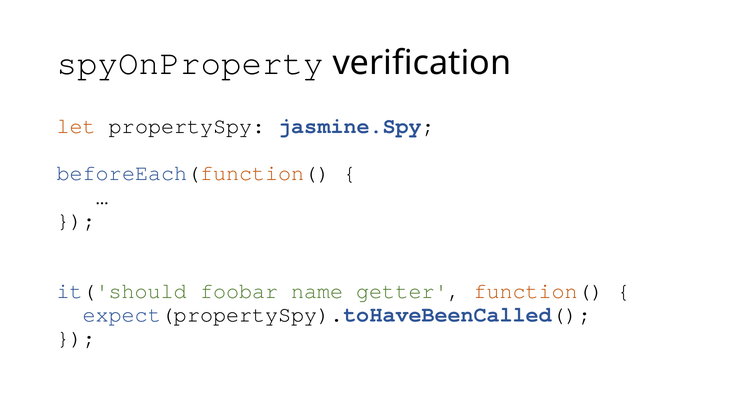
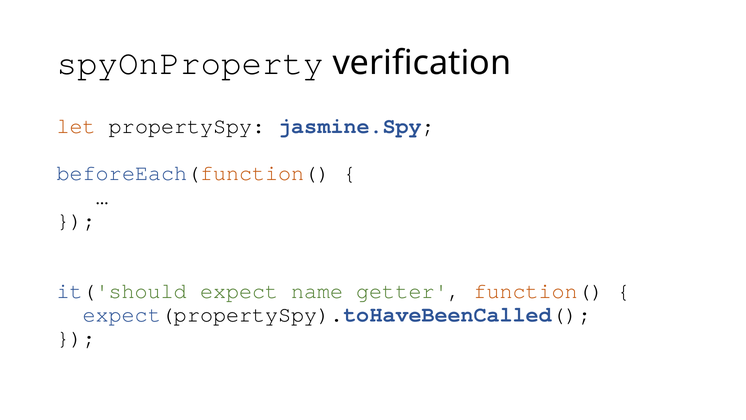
foobar: foobar -> expect
